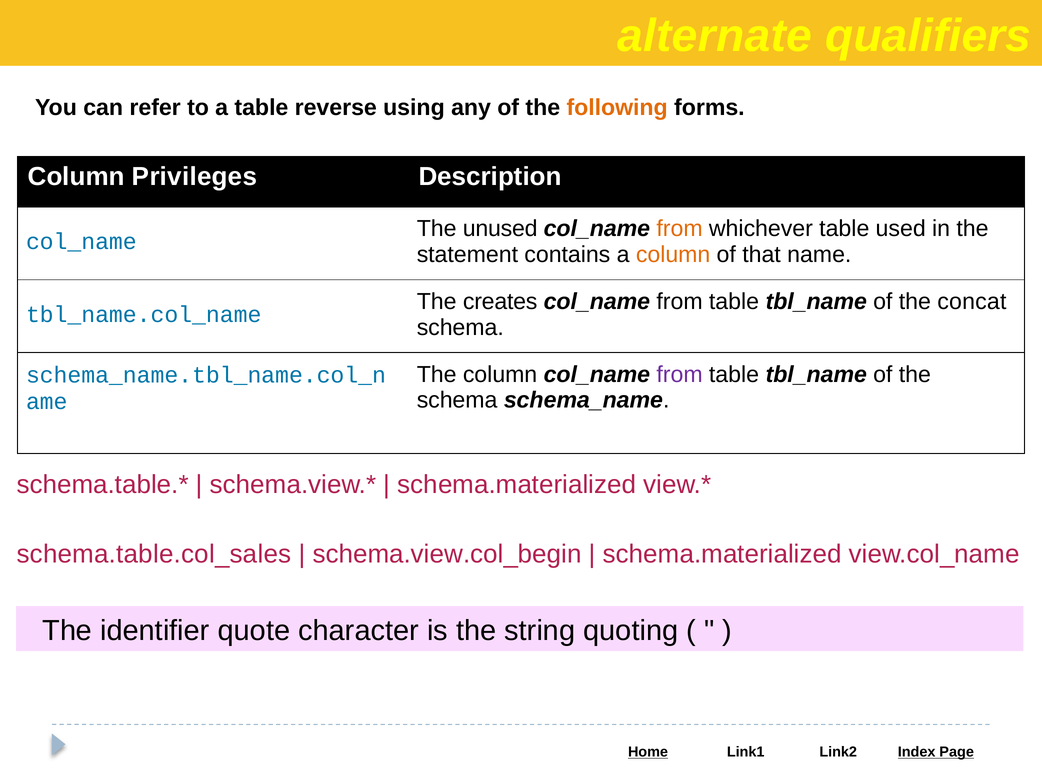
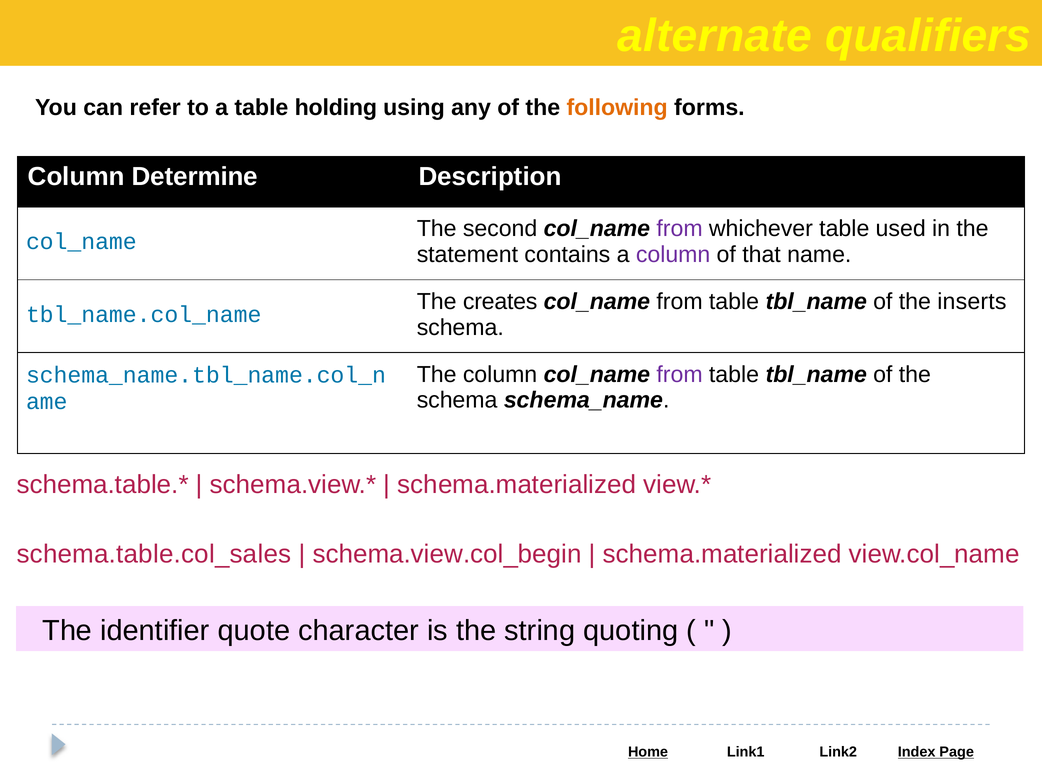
reverse: reverse -> holding
Privileges: Privileges -> Determine
unused: unused -> second
from at (680, 229) colour: orange -> purple
column at (673, 254) colour: orange -> purple
concat: concat -> inserts
